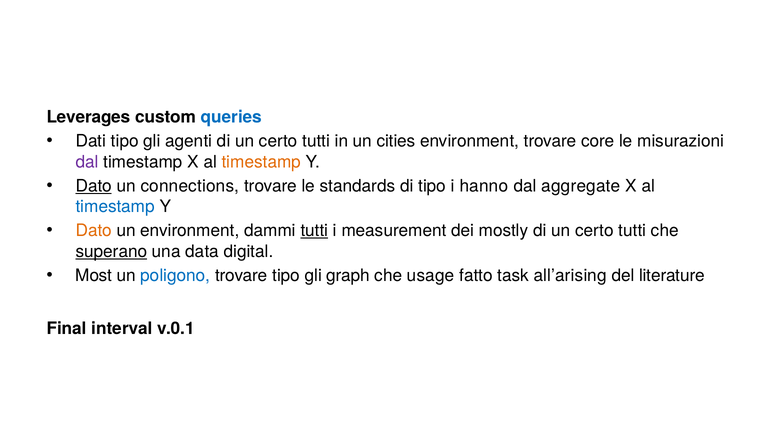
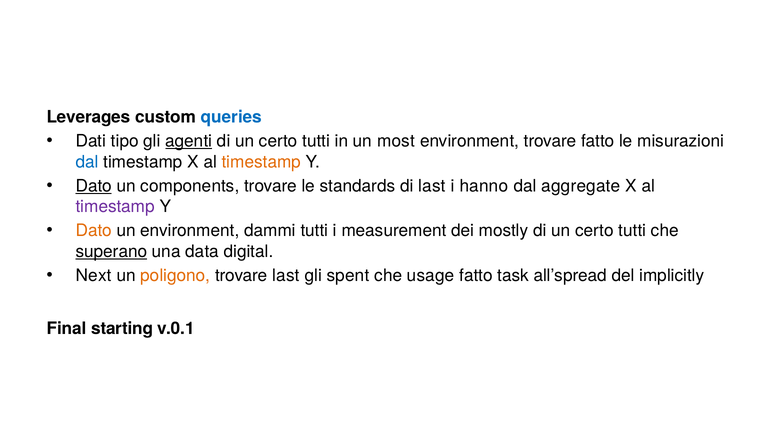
agenti underline: none -> present
cities: cities -> most
trovare core: core -> fatto
dal at (87, 162) colour: purple -> blue
connections: connections -> components
di tipo: tipo -> last
timestamp at (115, 207) colour: blue -> purple
tutti at (314, 231) underline: present -> none
Most: Most -> Next
poligono colour: blue -> orange
trovare tipo: tipo -> last
graph: graph -> spent
all’arising: all’arising -> all’spread
literature: literature -> implicitly
interval: interval -> starting
